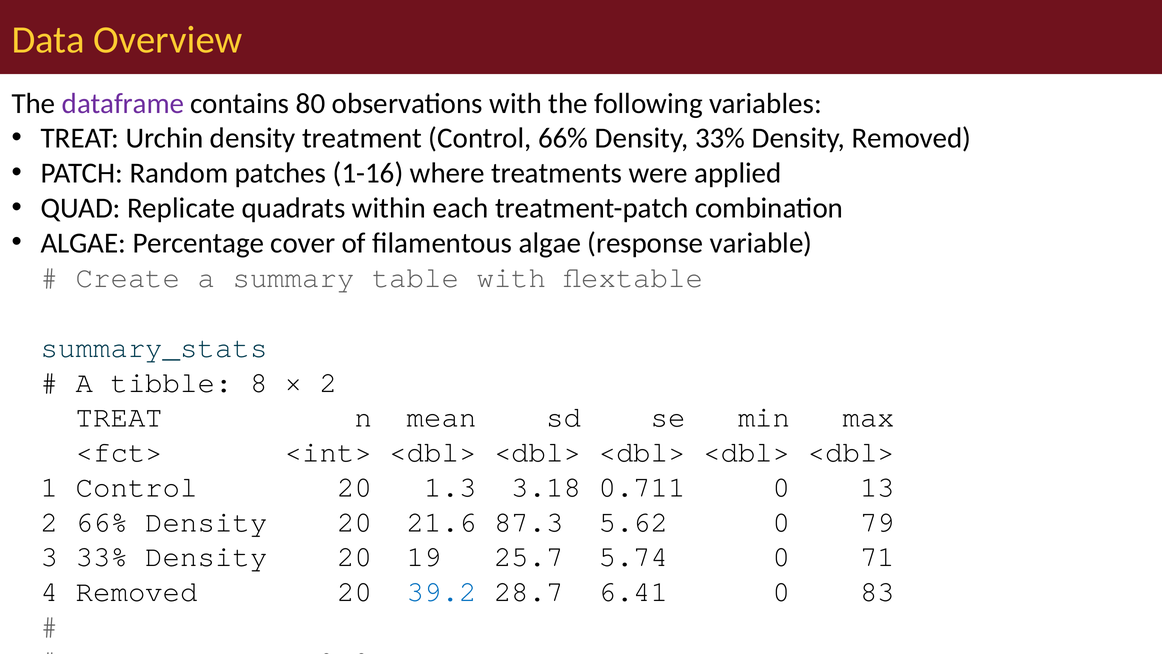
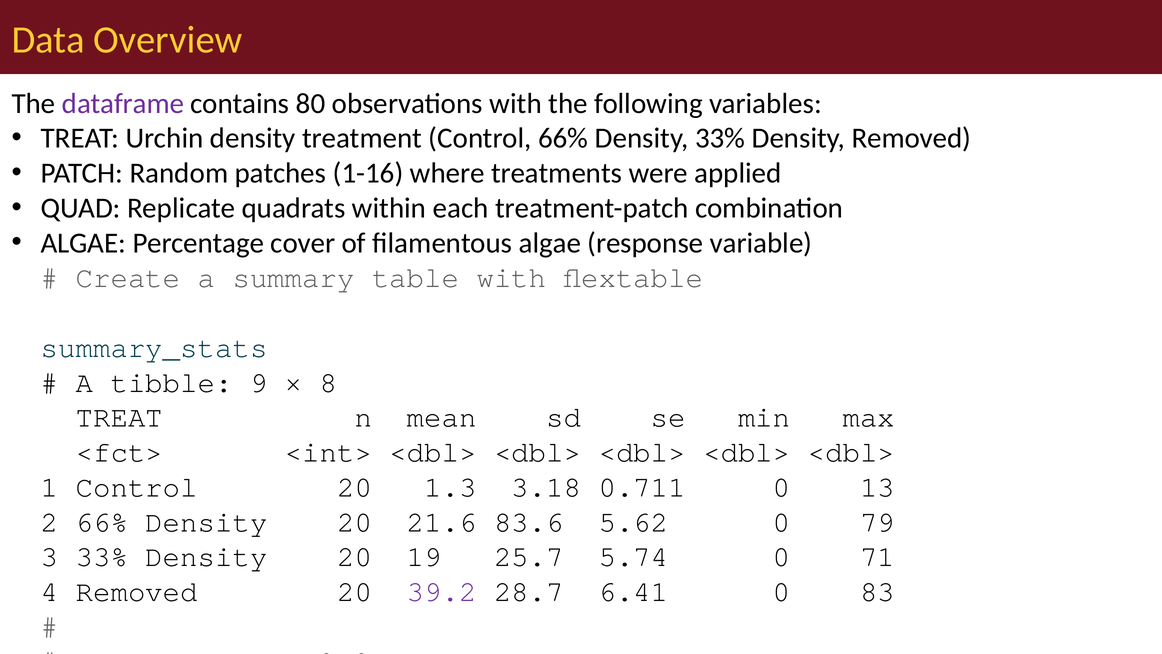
8: 8 -> 9
2 at (328, 382): 2 -> 8
87.3: 87.3 -> 83.6
39.2 colour: blue -> purple
